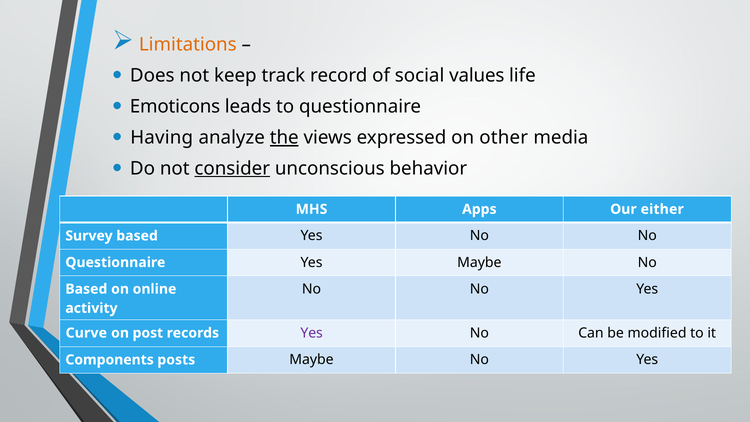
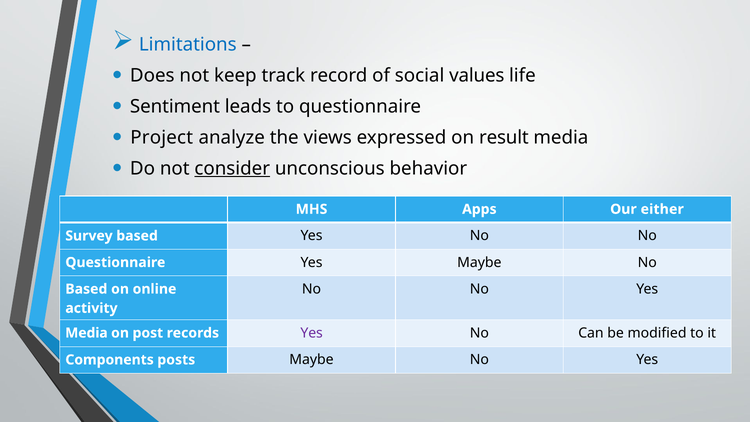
Limitations colour: orange -> blue
Emoticons: Emoticons -> Sentiment
Having: Having -> Project
the underline: present -> none
other: other -> result
Curve at (86, 333): Curve -> Media
